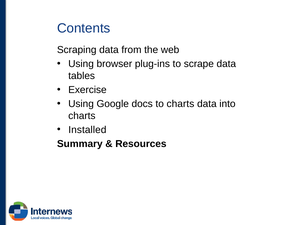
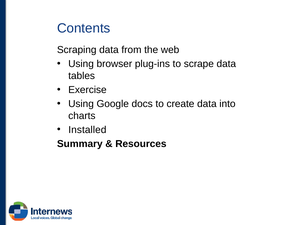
to charts: charts -> create
